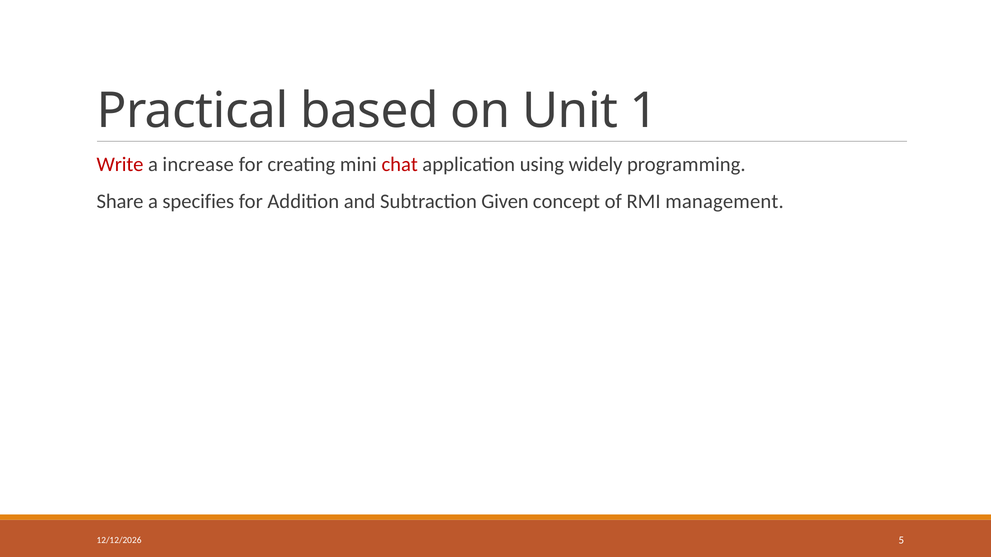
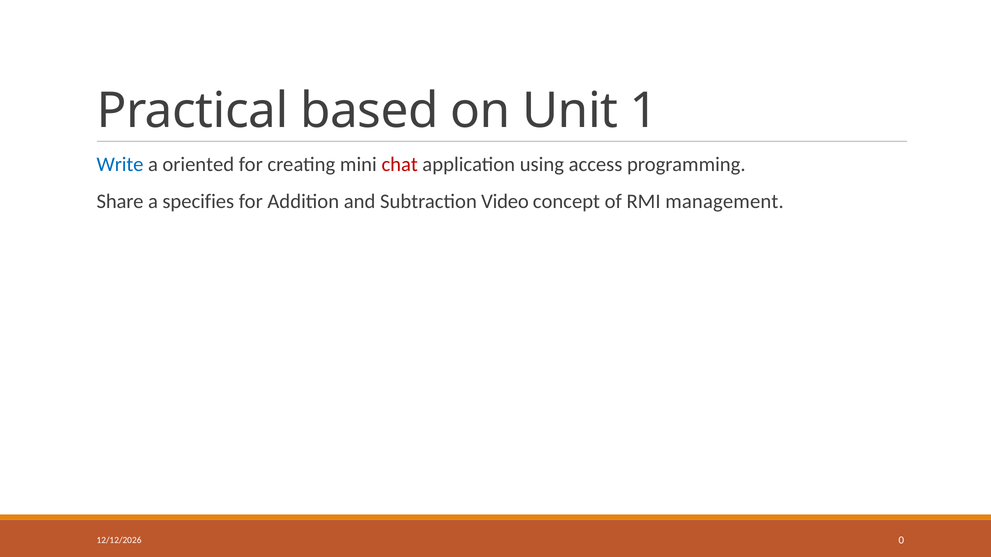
Write colour: red -> blue
increase: increase -> oriented
widely: widely -> access
Given: Given -> Video
5: 5 -> 0
